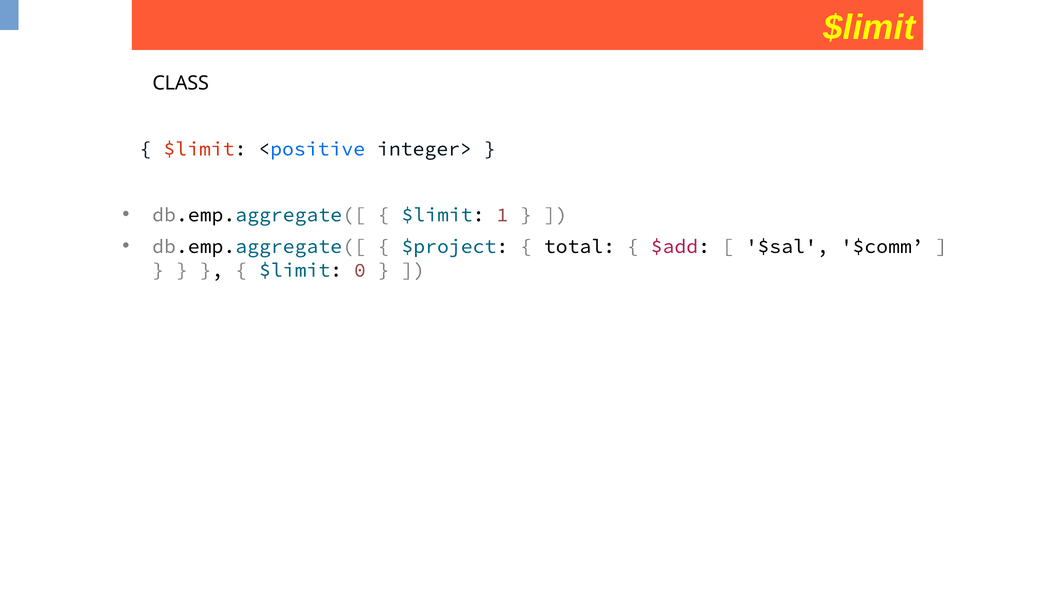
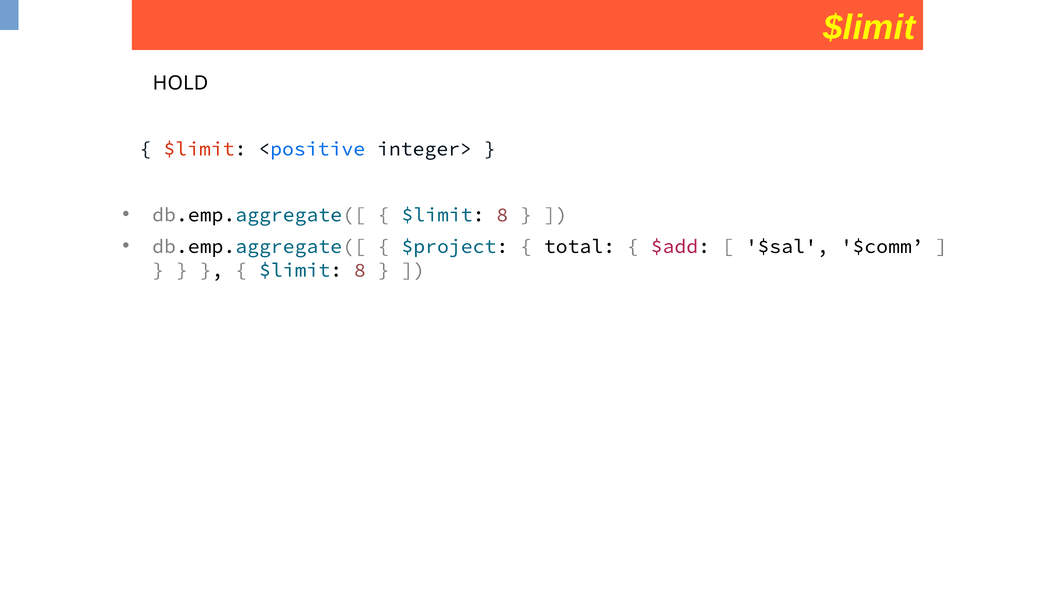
CLASS: CLASS -> HOLD
1 at (502, 215): 1 -> 8
0 at (360, 270): 0 -> 8
